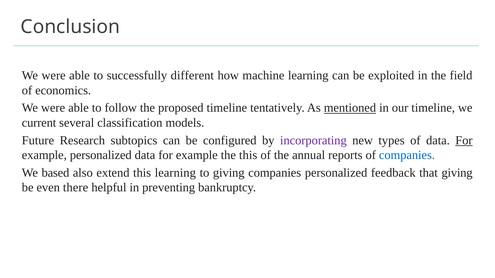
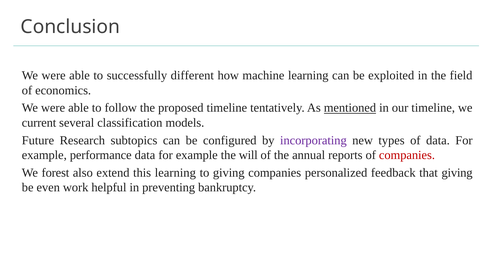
For at (464, 141) underline: present -> none
example personalized: personalized -> performance
the this: this -> will
companies at (407, 155) colour: blue -> red
based: based -> forest
there: there -> work
